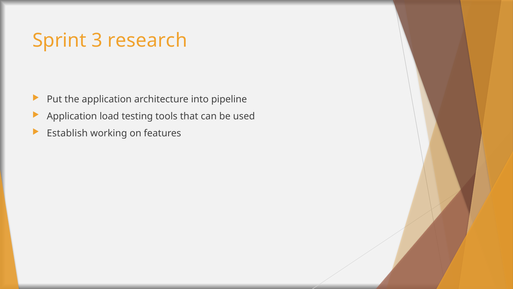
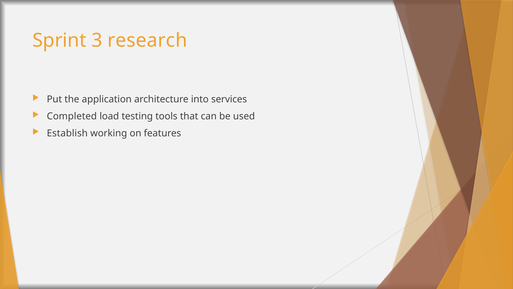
pipeline: pipeline -> services
Application at (72, 116): Application -> Completed
